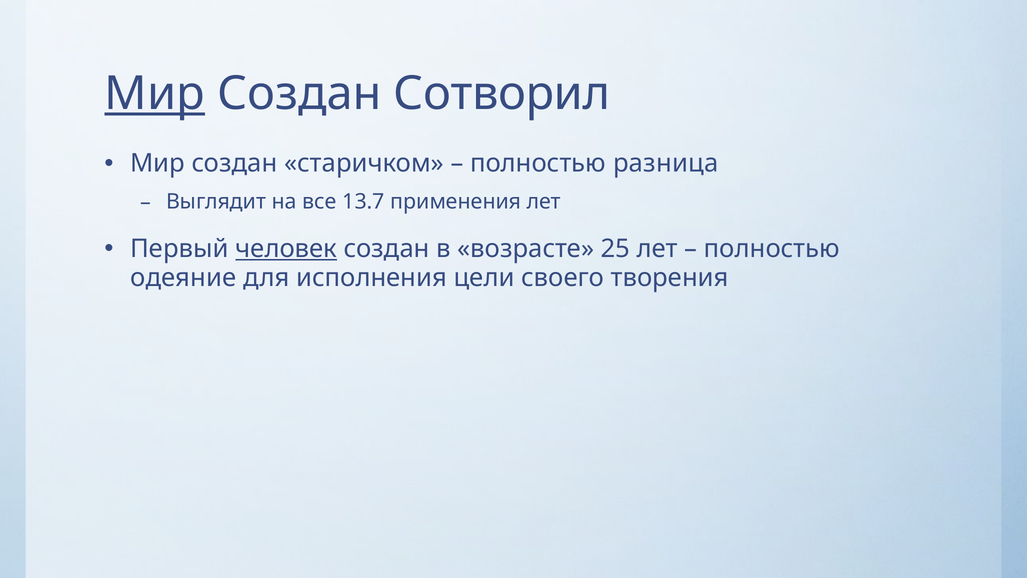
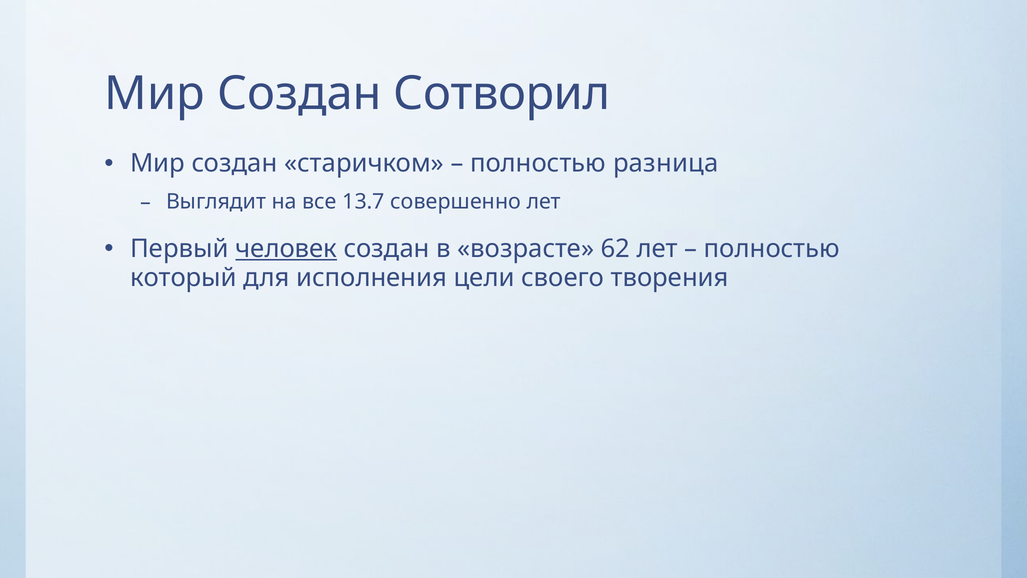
Мир at (155, 94) underline: present -> none
применения: применения -> совершенно
25: 25 -> 62
одеяние: одеяние -> который
